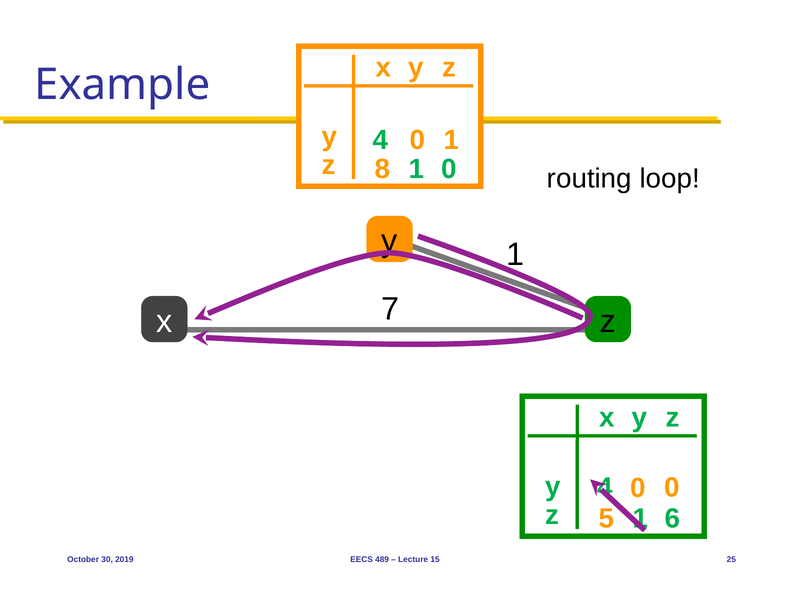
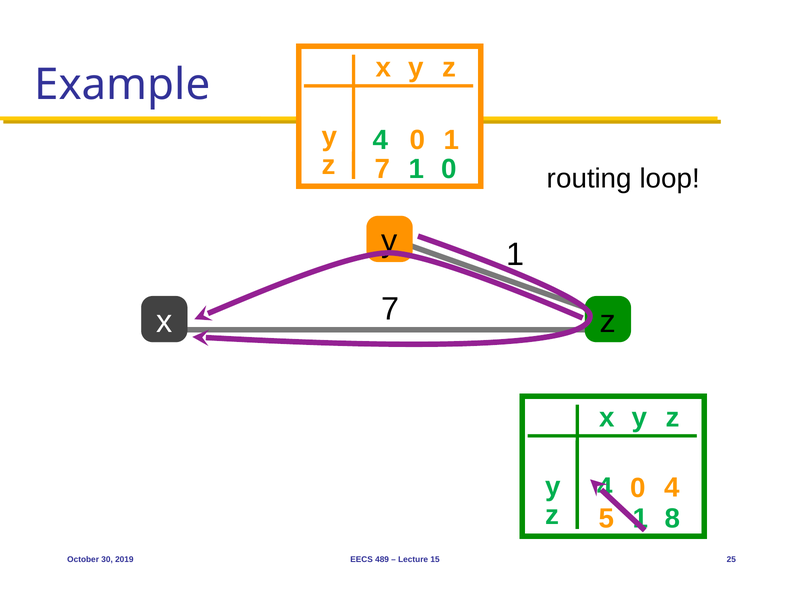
z 8: 8 -> 7
0 at (672, 488): 0 -> 4
6: 6 -> 8
